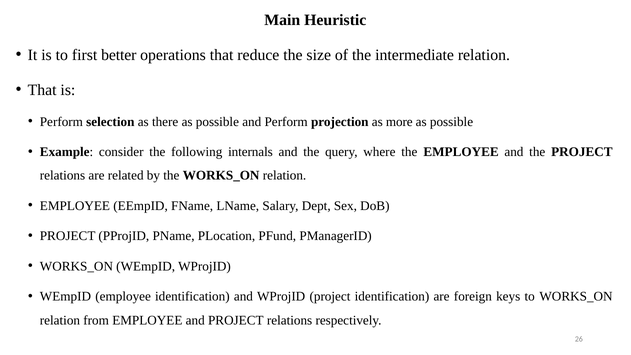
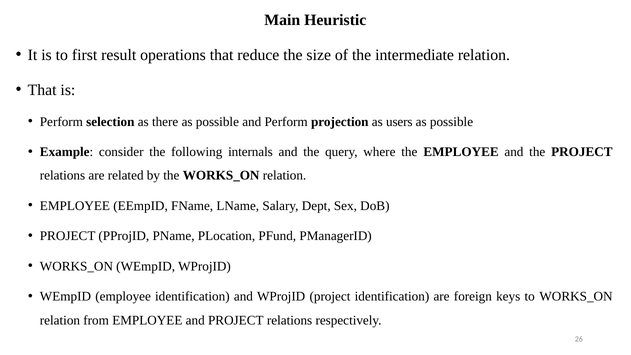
better: better -> result
more: more -> users
